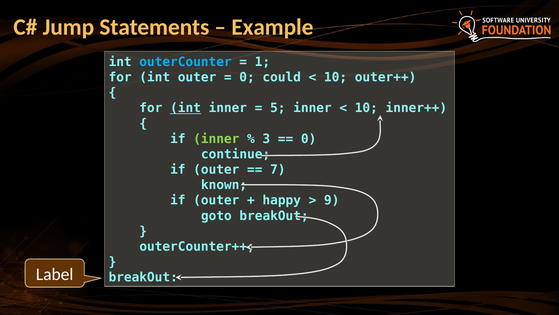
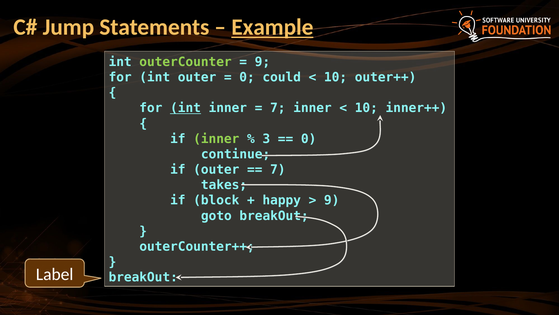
Example underline: none -> present
outerCounter colour: light blue -> light green
1 at (262, 62): 1 -> 9
5 at (278, 108): 5 -> 7
known: known -> takes
outer at (216, 200): outer -> block
